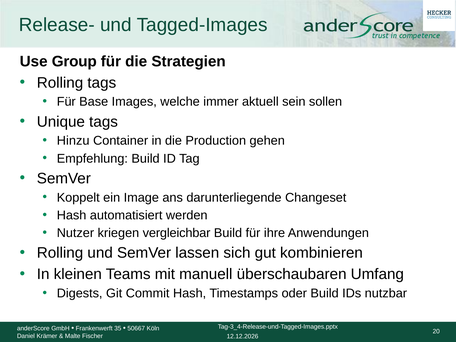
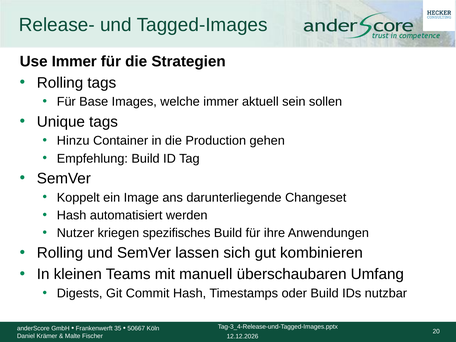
Use Group: Group -> Immer
vergleichbar: vergleichbar -> spezifisches
